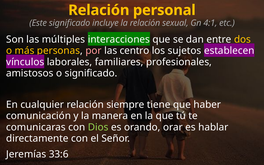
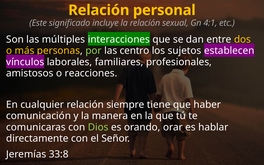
por colour: pink -> light green
o significado: significado -> reacciones
33:6: 33:6 -> 33:8
